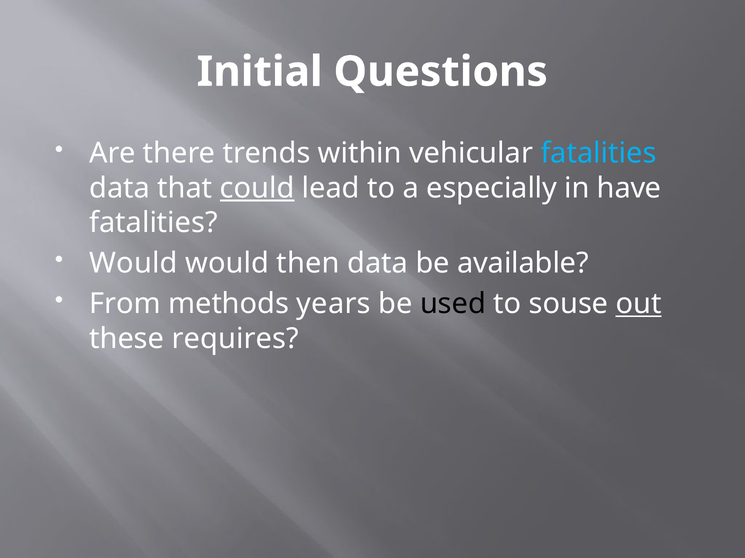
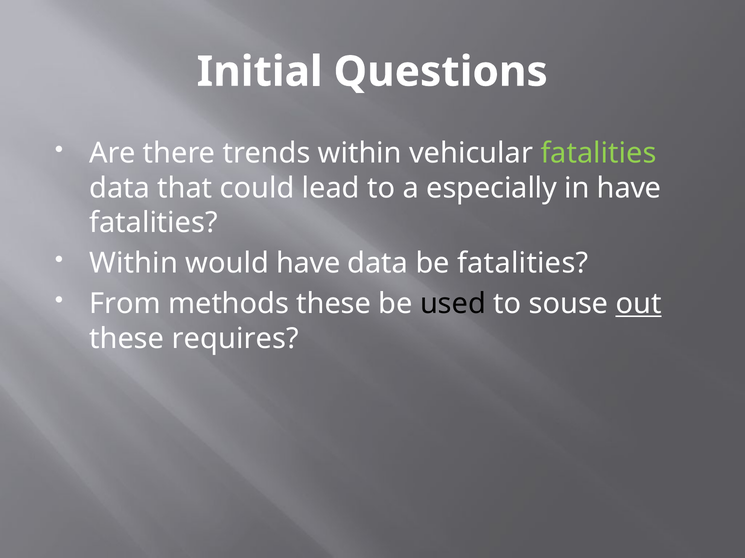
fatalities at (598, 153) colour: light blue -> light green
could underline: present -> none
Would at (134, 264): Would -> Within
would then: then -> have
be available: available -> fatalities
methods years: years -> these
